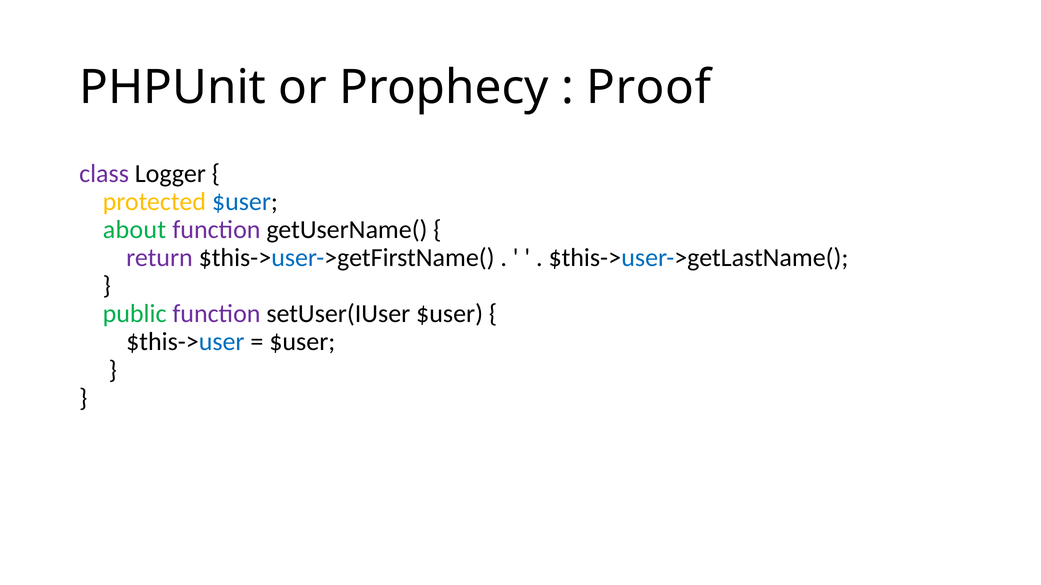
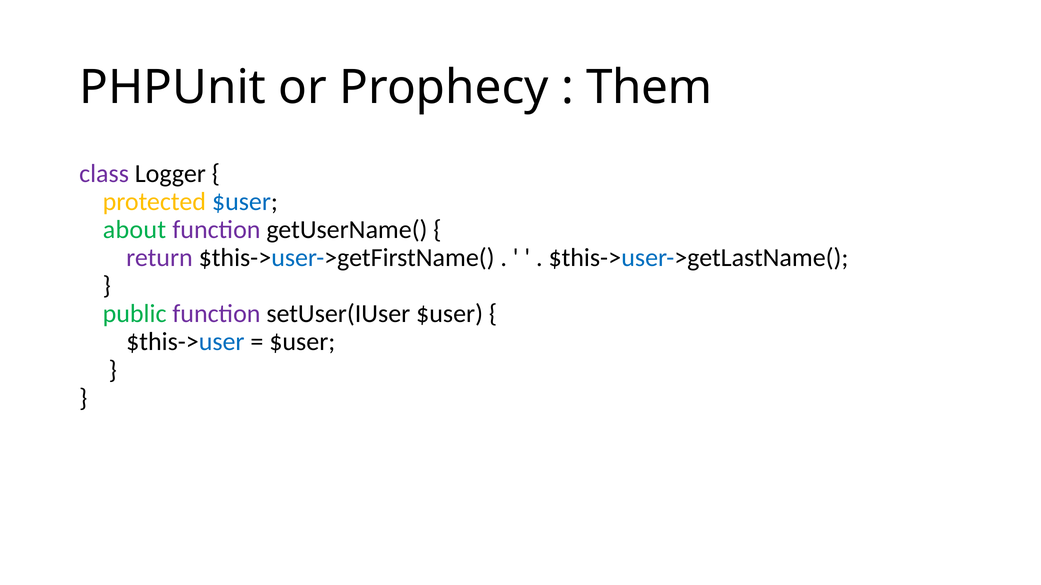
Proof: Proof -> Them
